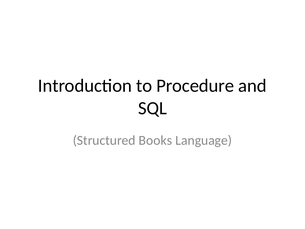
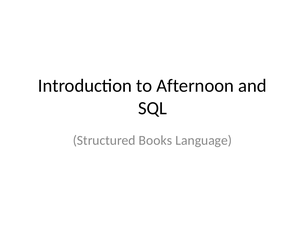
Procedure: Procedure -> Afternoon
